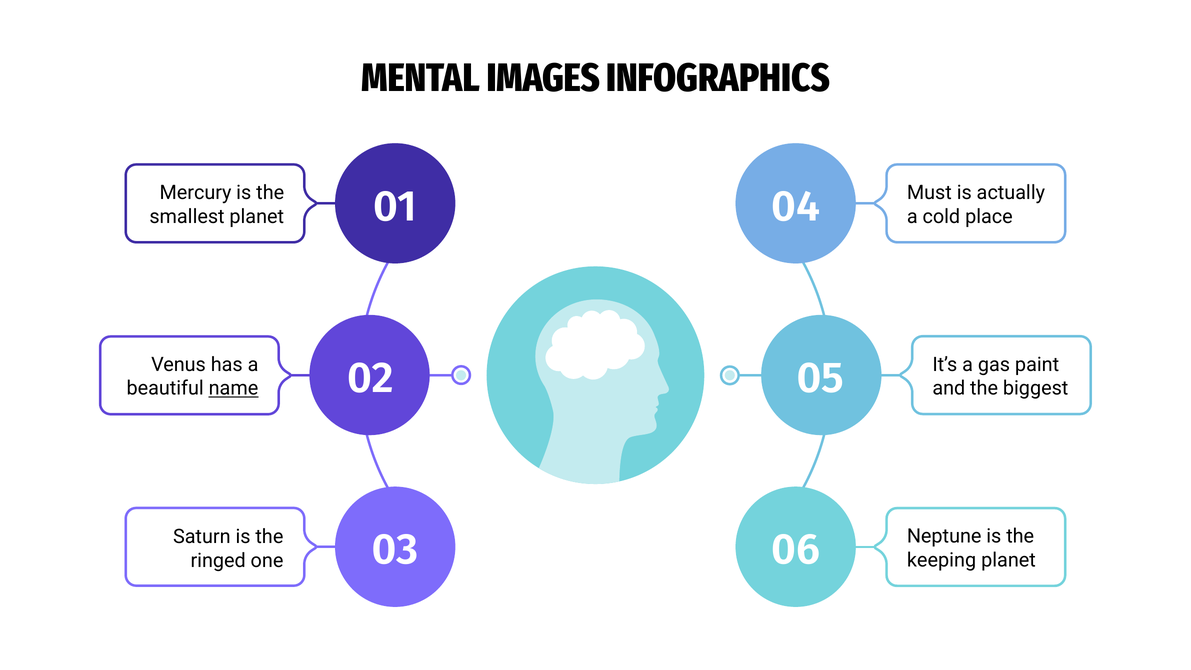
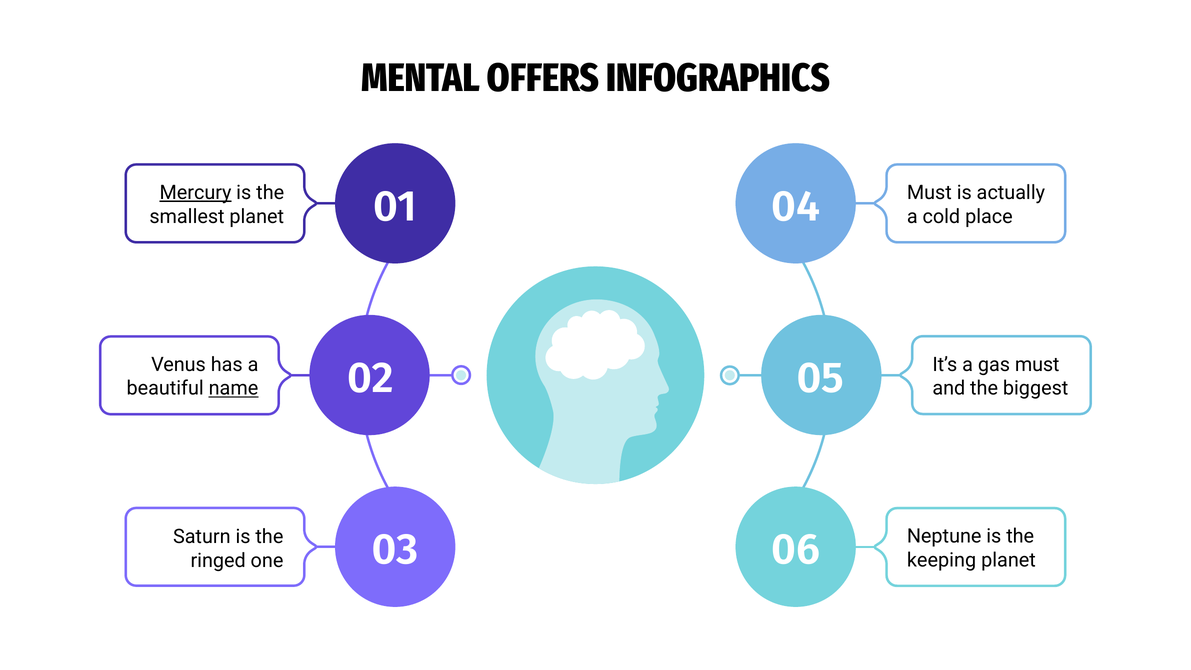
IMAGES: IMAGES -> OFFERS
Mercury underline: none -> present
gas paint: paint -> must
